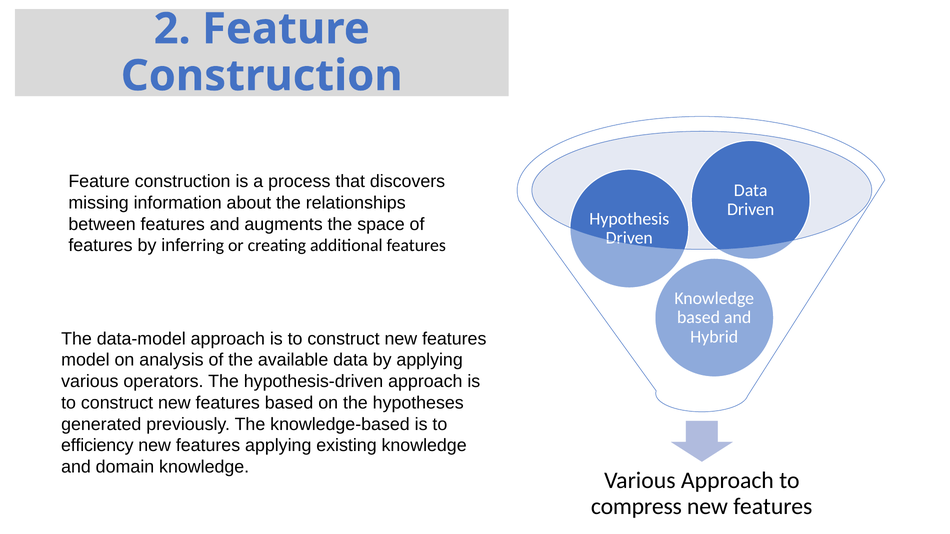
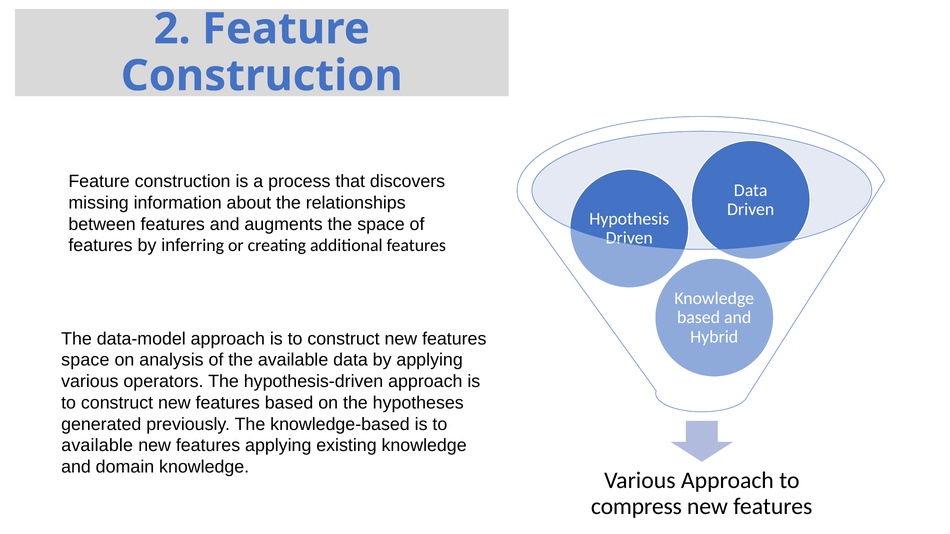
model at (85, 360): model -> space
efficiency at (97, 446): efficiency -> available
